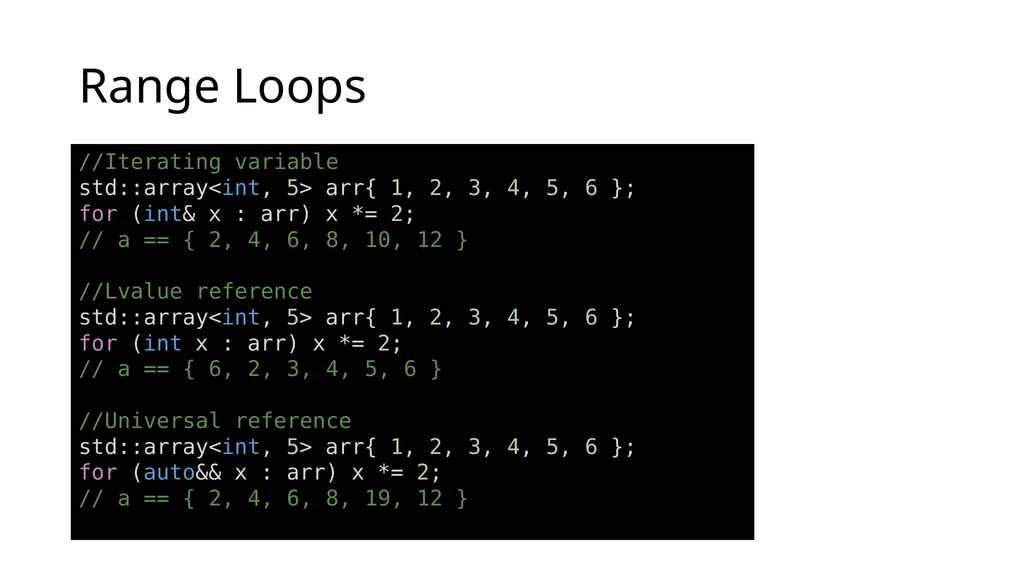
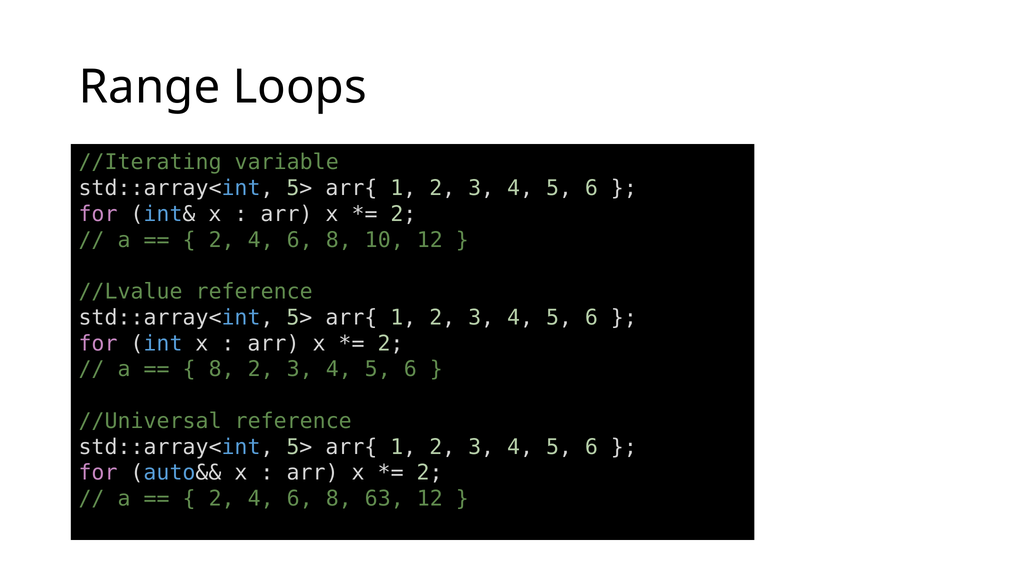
6 at (222, 369): 6 -> 8
19: 19 -> 63
